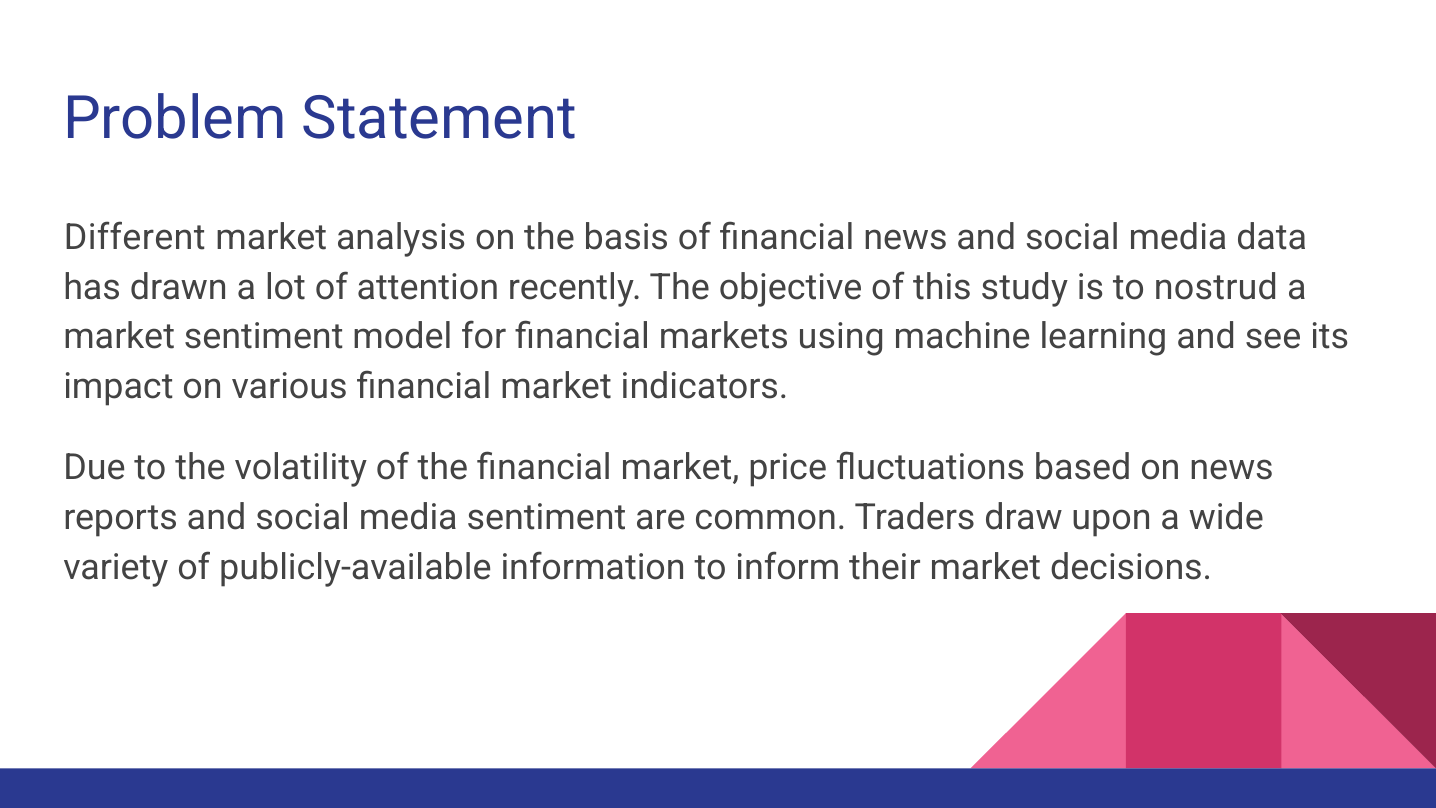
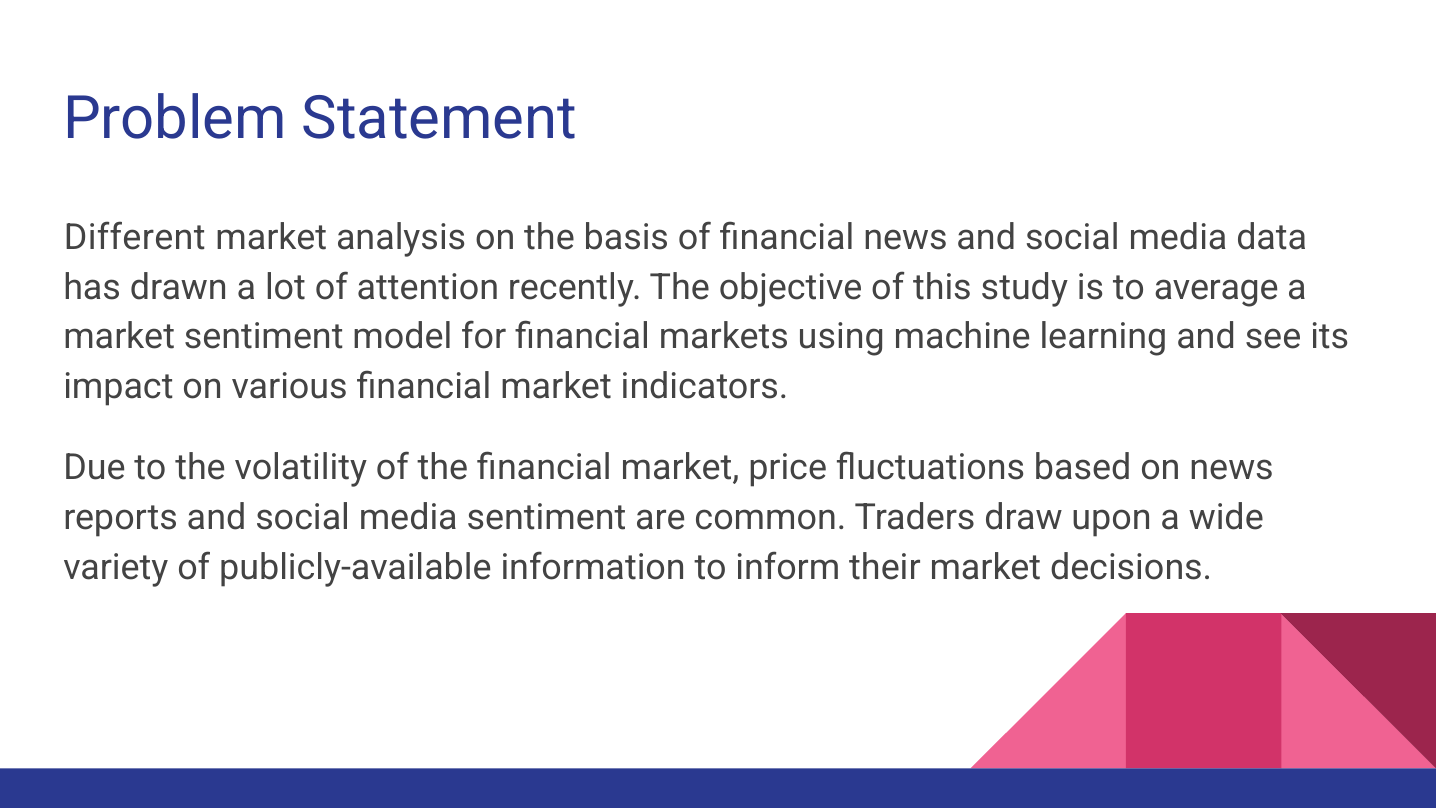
nostrud: nostrud -> average
